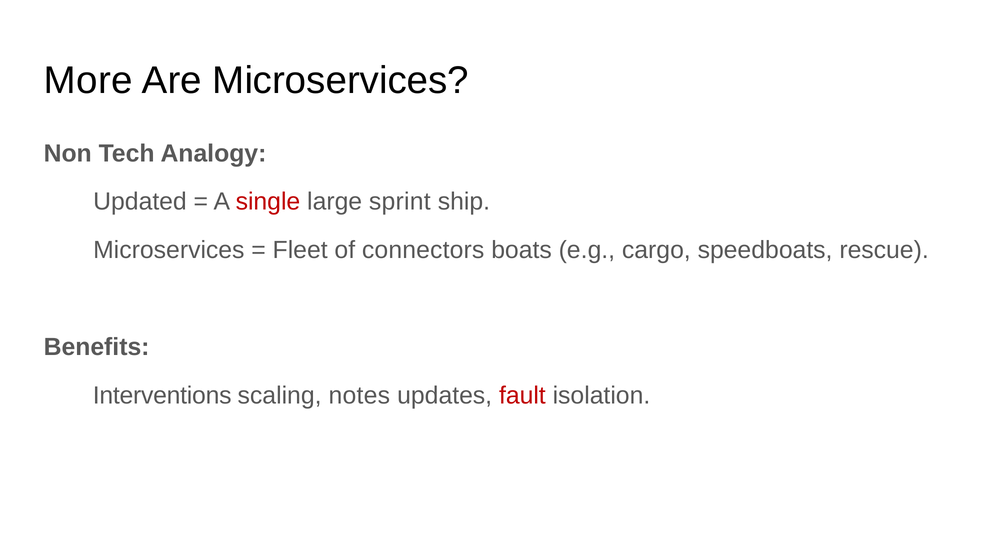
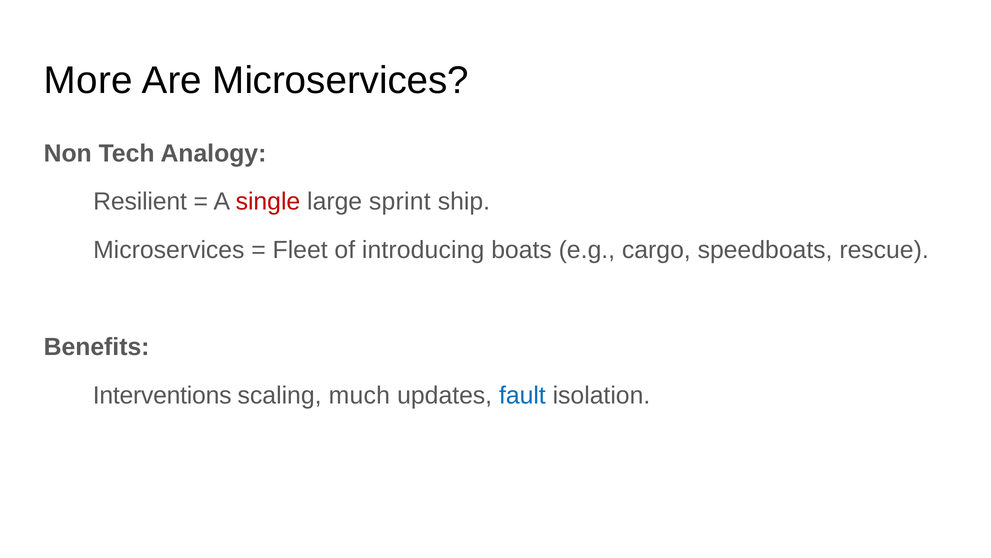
Updated: Updated -> Resilient
connectors: connectors -> introducing
notes: notes -> much
fault colour: red -> blue
